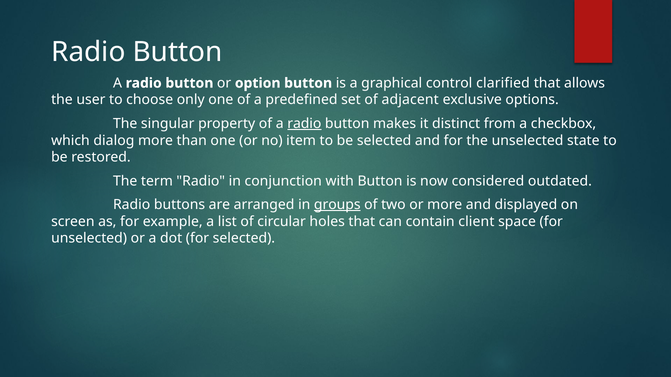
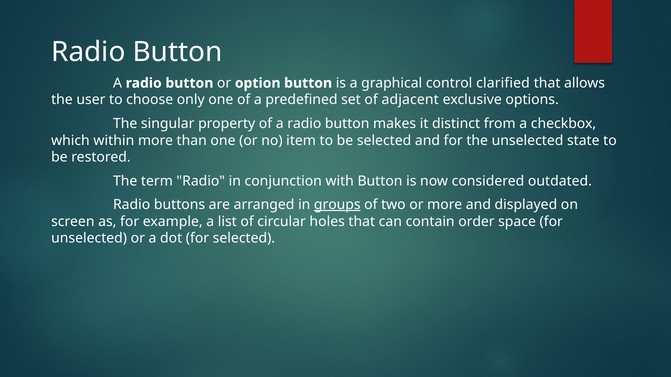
radio at (304, 124) underline: present -> none
dialog: dialog -> within
client: client -> order
